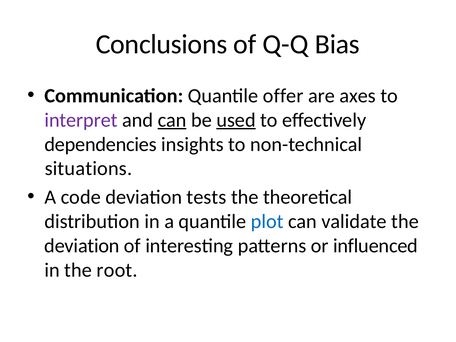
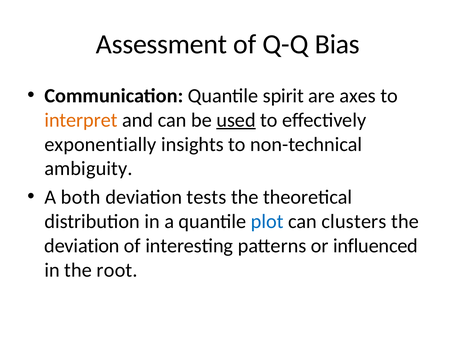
Conclusions: Conclusions -> Assessment
offer: offer -> spirit
interpret colour: purple -> orange
can at (172, 120) underline: present -> none
dependencies: dependencies -> exponentially
situations: situations -> ambiguity
code: code -> both
validate: validate -> clusters
